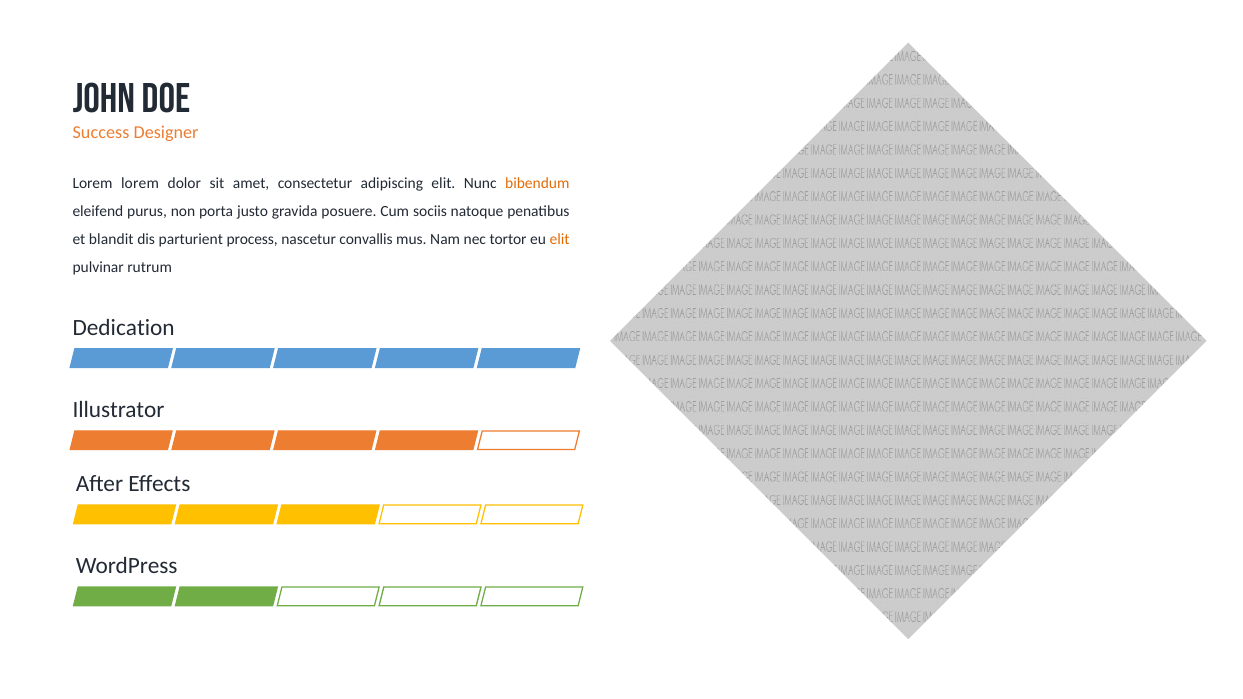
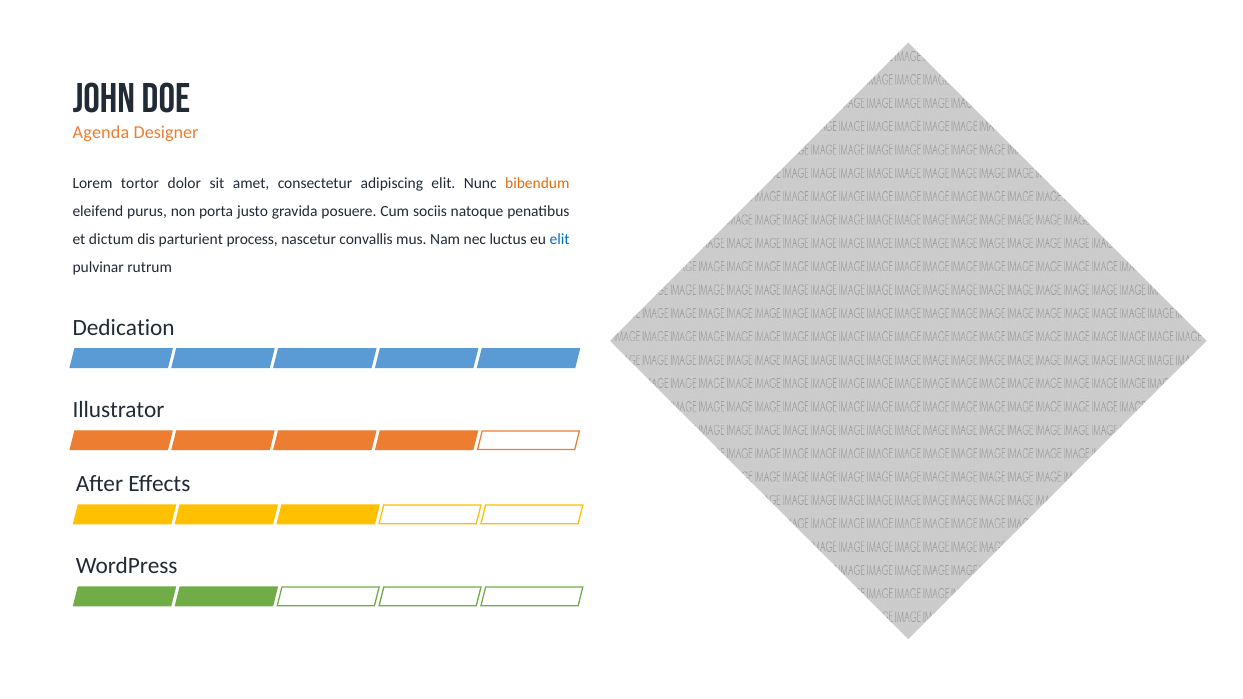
Success: Success -> Agenda
Lorem lorem: lorem -> tortor
blandit: blandit -> dictum
tortor: tortor -> luctus
elit at (560, 239) colour: orange -> blue
